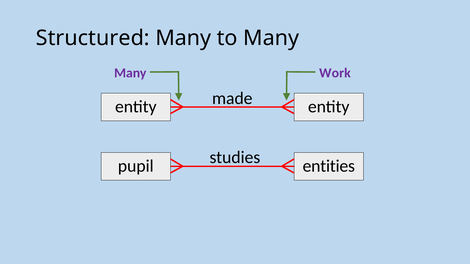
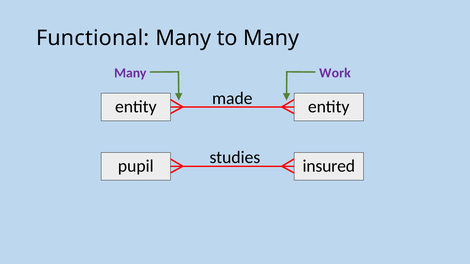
Structured: Structured -> Functional
entities: entities -> insured
